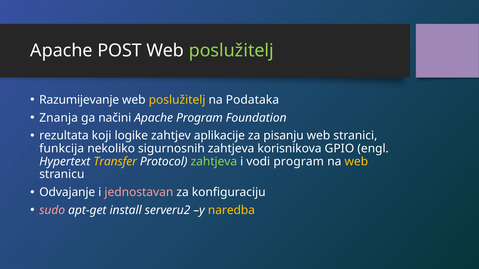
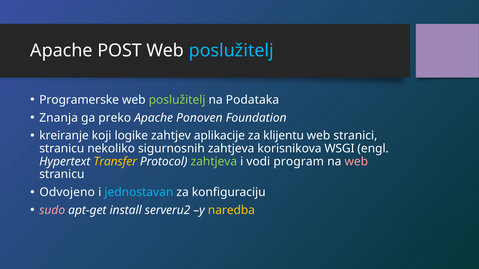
poslužitelj at (231, 51) colour: light green -> light blue
Razumijevanje: Razumijevanje -> Programerske
poslužitelj at (177, 100) colour: yellow -> light green
načini: načini -> preko
Apache Program: Program -> Ponoven
rezultata: rezultata -> kreiranje
pisanju: pisanju -> klijentu
funkcija at (62, 149): funkcija -> stranicu
GPIO: GPIO -> WSGI
web at (356, 162) colour: yellow -> pink
Odvajanje: Odvajanje -> Odvojeno
jednostavan colour: pink -> light blue
